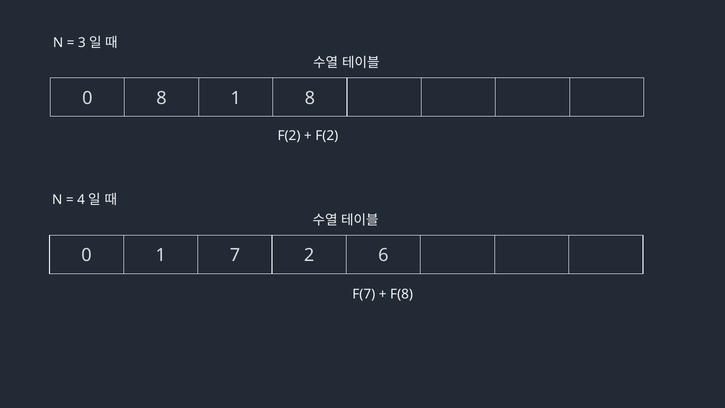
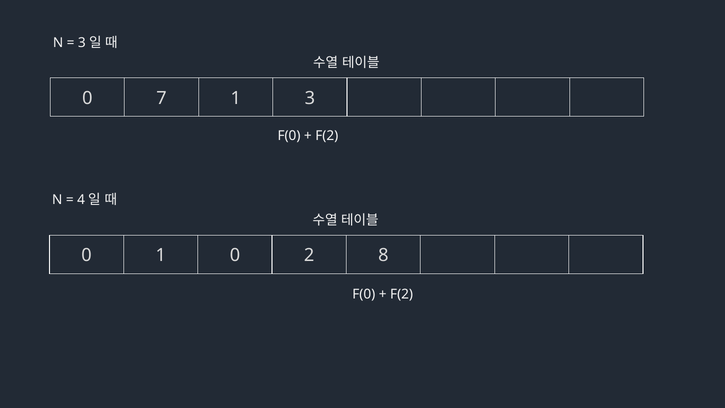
0 8: 8 -> 7
1 8: 8 -> 3
F(2 at (289, 136): F(2 -> F(0
1 7: 7 -> 0
6: 6 -> 8
F(7 at (364, 294): F(7 -> F(0
F(8 at (402, 294): F(8 -> F(2
